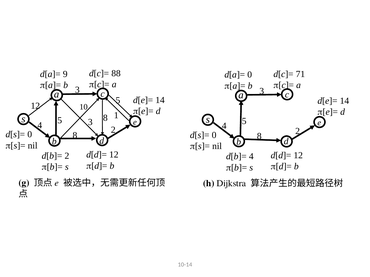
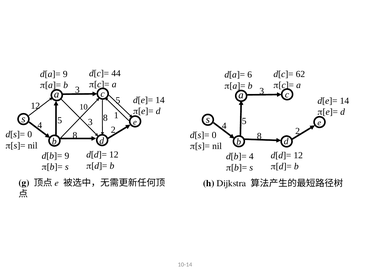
88: 88 -> 44
71: 71 -> 62
d[a]= 0: 0 -> 6
d[b]= 2: 2 -> 9
